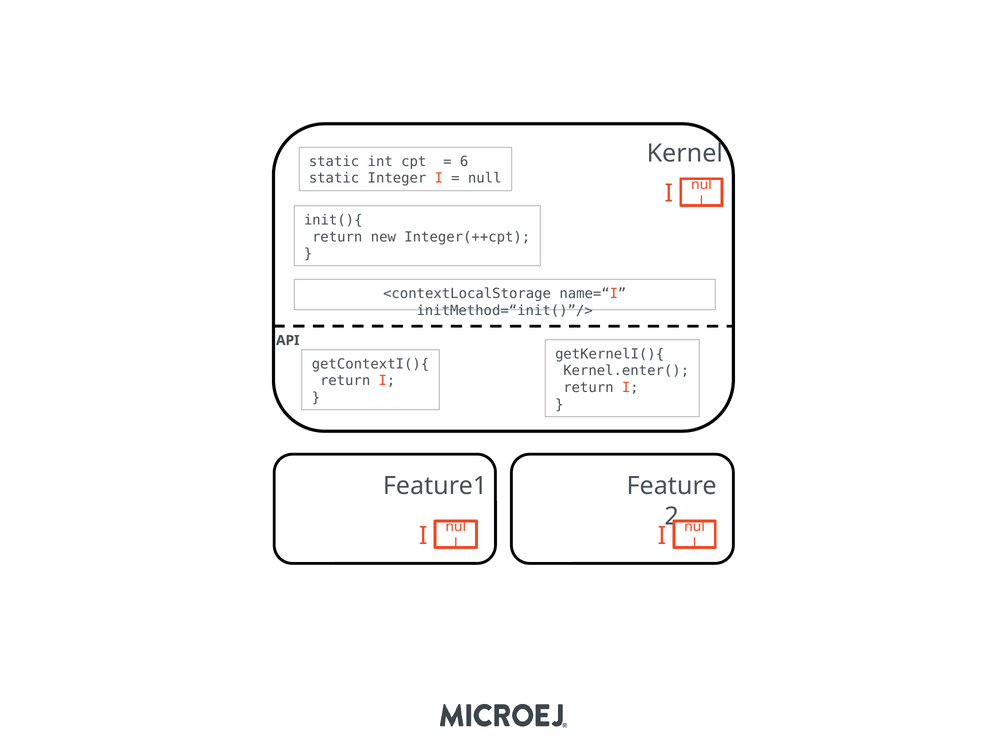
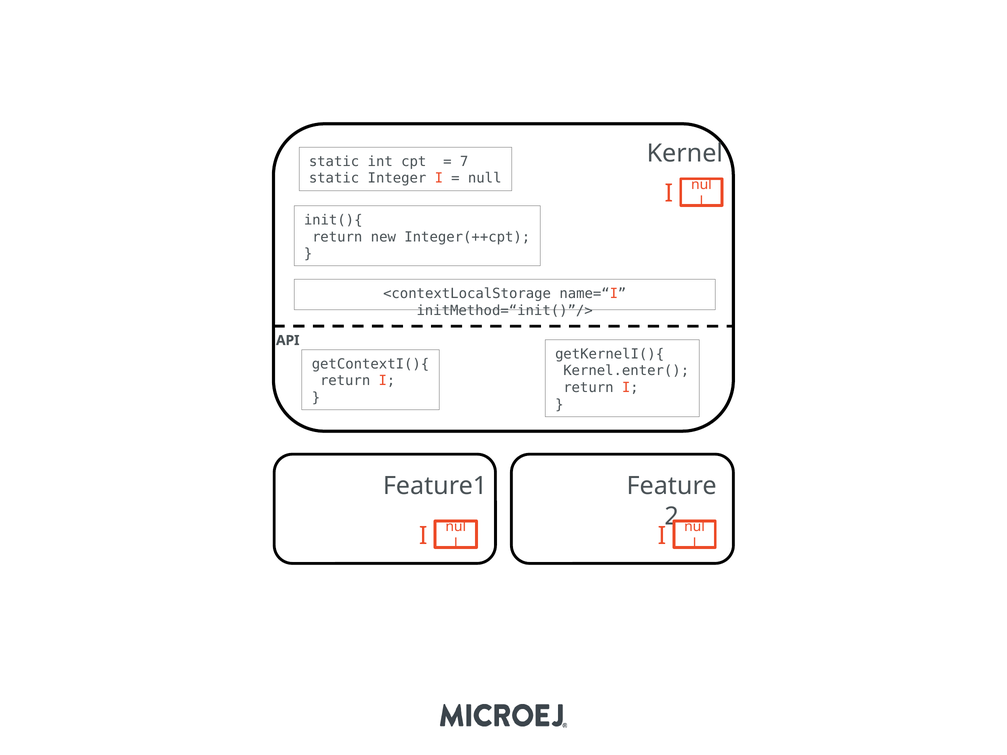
6: 6 -> 7
